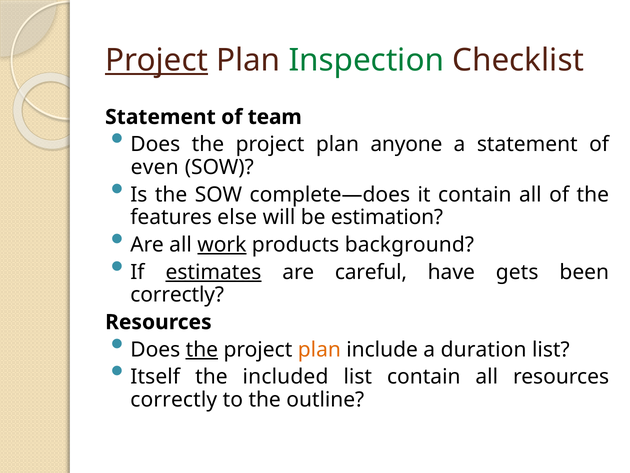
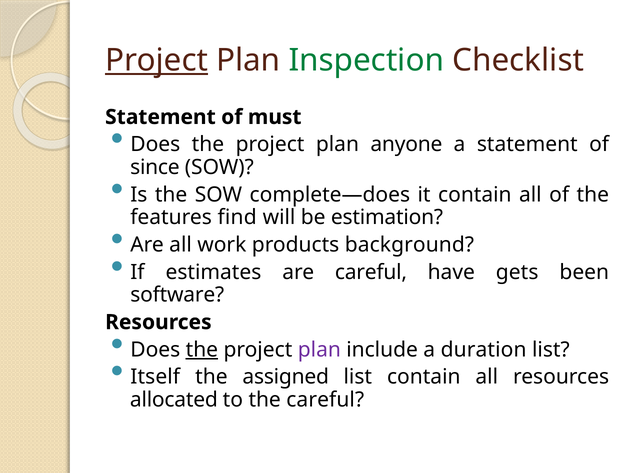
team: team -> must
even: even -> since
else: else -> find
work underline: present -> none
estimates underline: present -> none
correctly at (177, 294): correctly -> software
plan at (319, 349) colour: orange -> purple
included: included -> assigned
correctly at (174, 399): correctly -> allocated
the outline: outline -> careful
